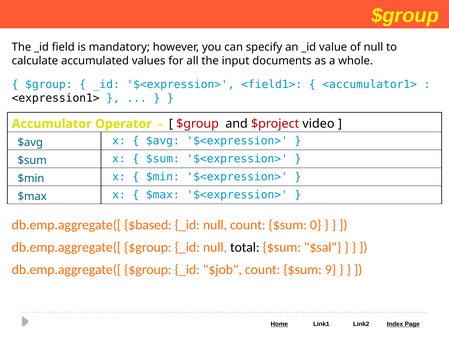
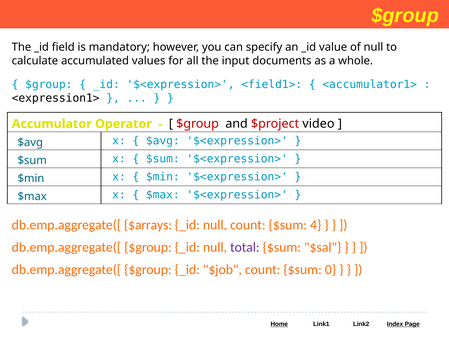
$based: $based -> $arrays
0: 0 -> 4
total colour: black -> purple
9: 9 -> 0
